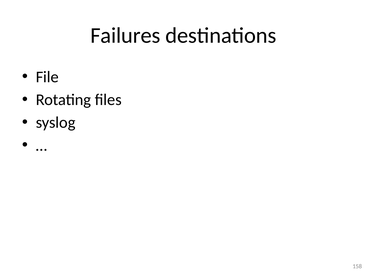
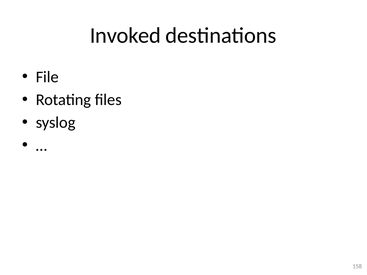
Failures: Failures -> Invoked
